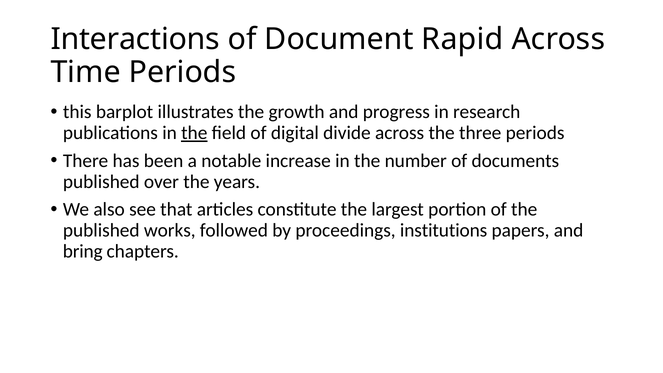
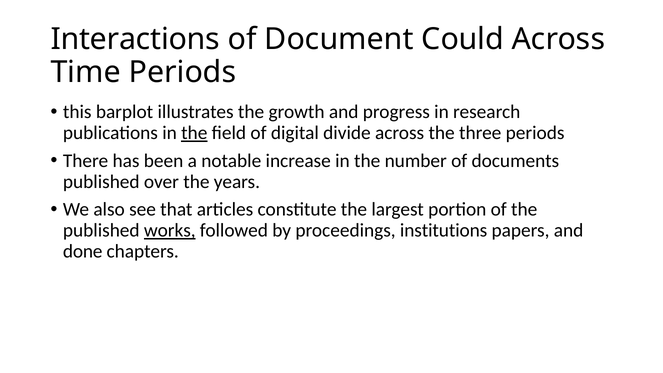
Rapid: Rapid -> Could
works underline: none -> present
bring: bring -> done
